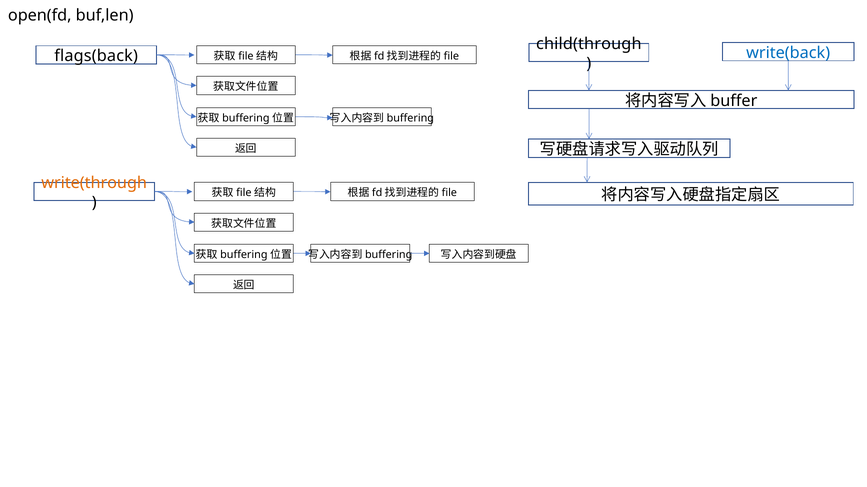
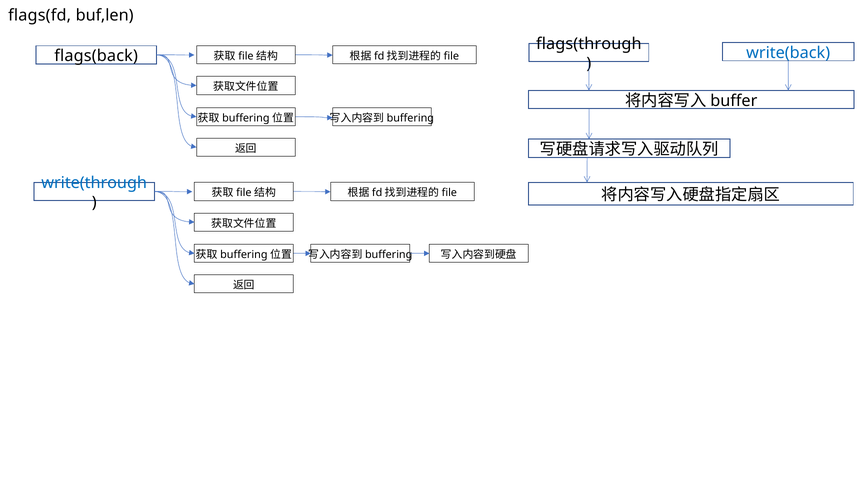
open(fd: open(fd -> flags(fd
child(through: child(through -> flags(through
write(through colour: orange -> blue
